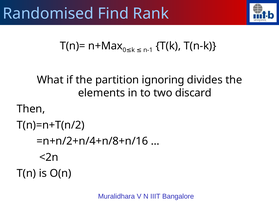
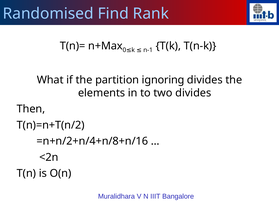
two discard: discard -> divides
